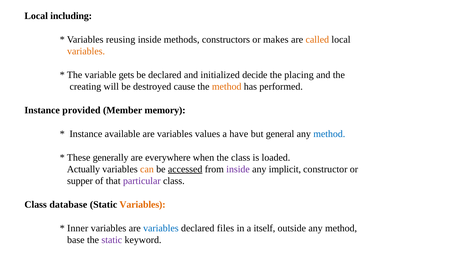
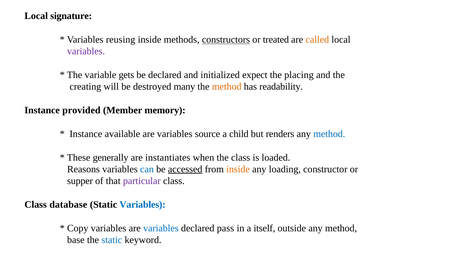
including: including -> signature
constructors underline: none -> present
makes: makes -> treated
variables at (86, 51) colour: orange -> purple
decide: decide -> expect
cause: cause -> many
performed: performed -> readability
values: values -> source
have: have -> child
general: general -> renders
everywhere: everywhere -> instantiates
Actually: Actually -> Reasons
can colour: orange -> blue
inside at (238, 169) colour: purple -> orange
implicit: implicit -> loading
Variables at (142, 205) colour: orange -> blue
Inner: Inner -> Copy
files: files -> pass
static at (112, 240) colour: purple -> blue
